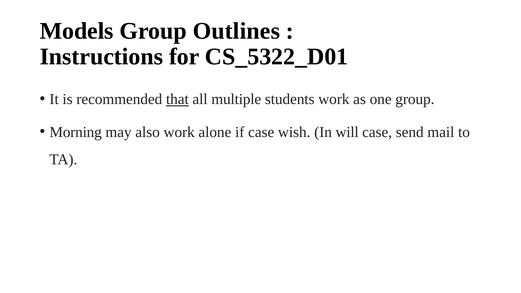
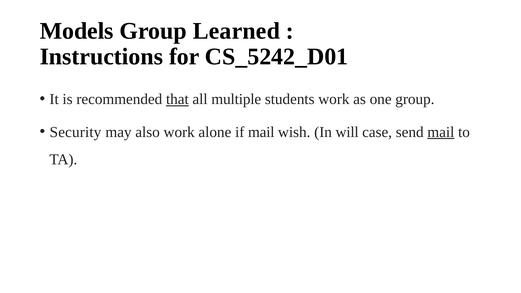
Outlines: Outlines -> Learned
CS_5322_D01: CS_5322_D01 -> CS_5242_D01
Morning: Morning -> Security
if case: case -> mail
mail at (441, 132) underline: none -> present
